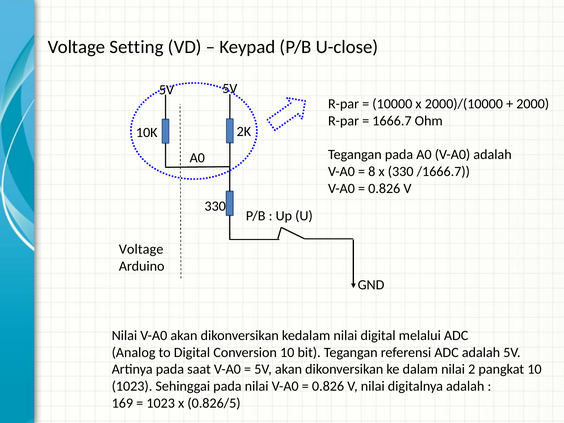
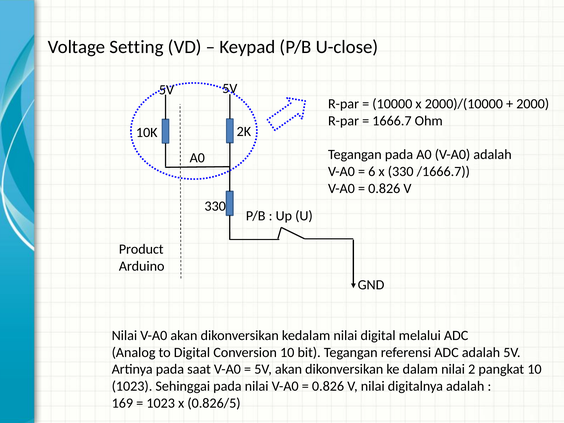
8: 8 -> 6
Voltage at (141, 249): Voltage -> Product
